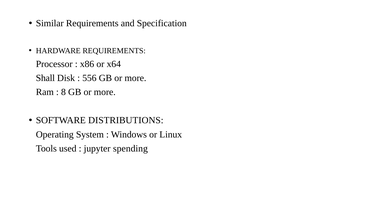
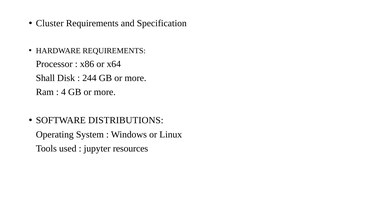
Similar: Similar -> Cluster
556: 556 -> 244
8: 8 -> 4
spending: spending -> resources
